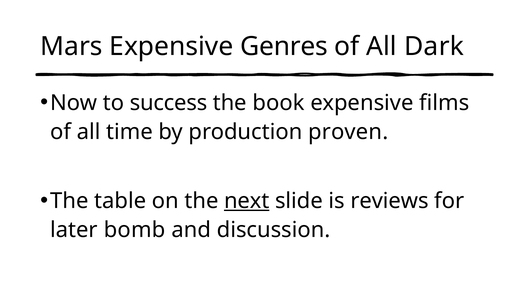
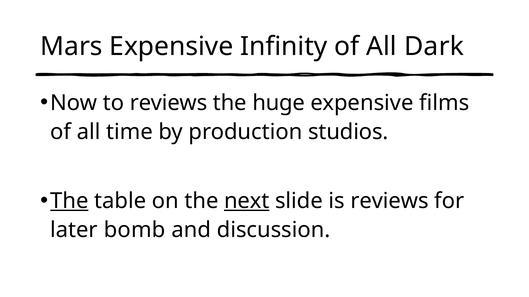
Genres: Genres -> Infinity
to success: success -> reviews
book: book -> huge
proven: proven -> studios
The at (69, 201) underline: none -> present
